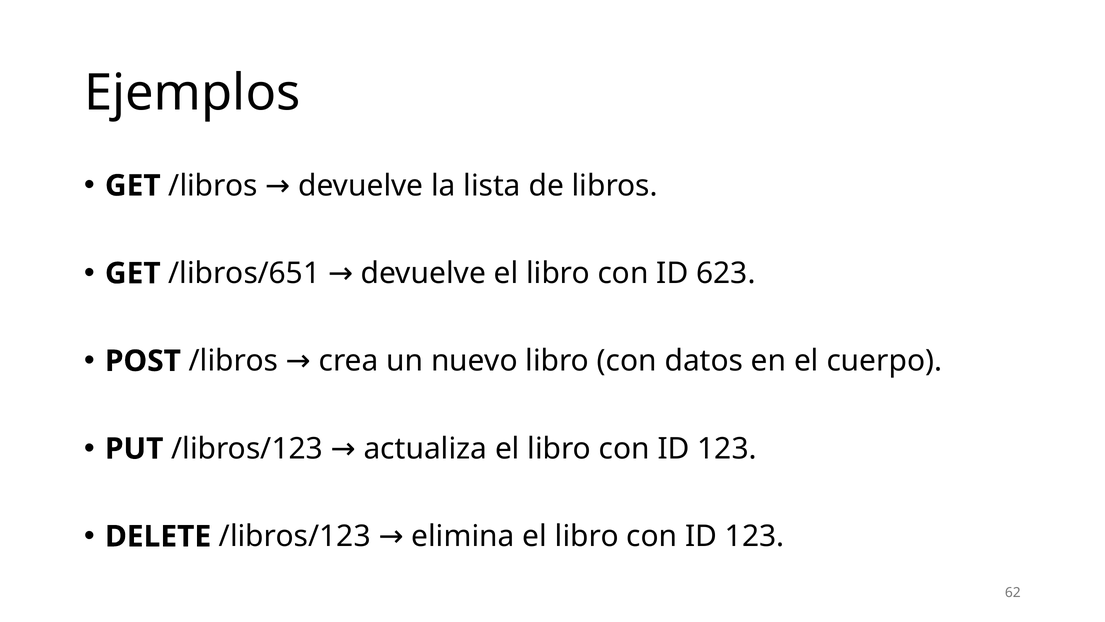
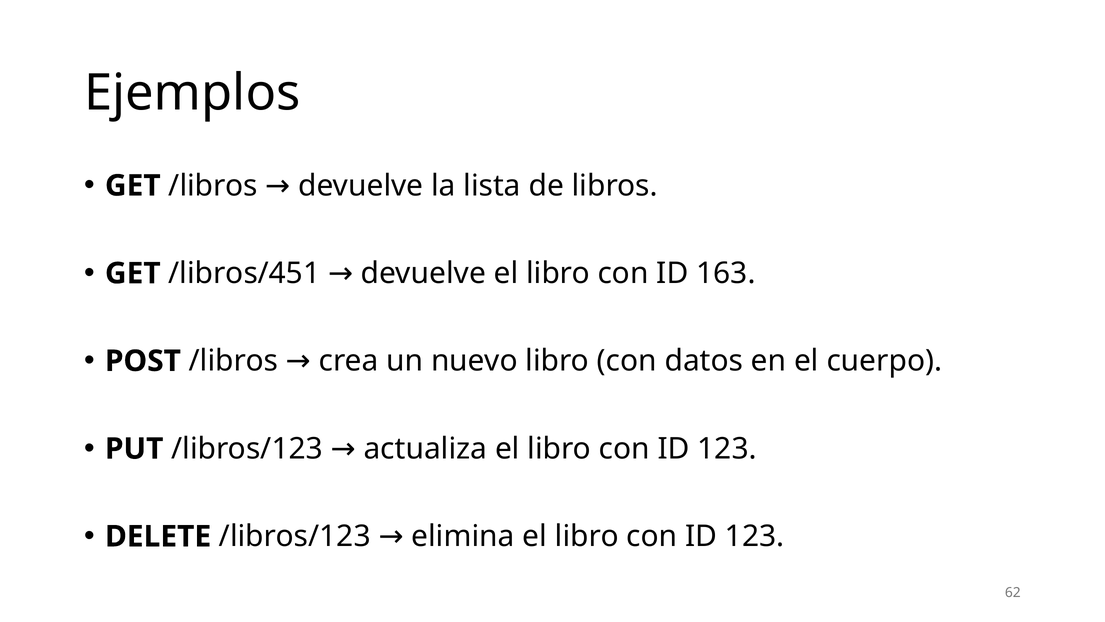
/libros/651: /libros/651 -> /libros/451
623: 623 -> 163
